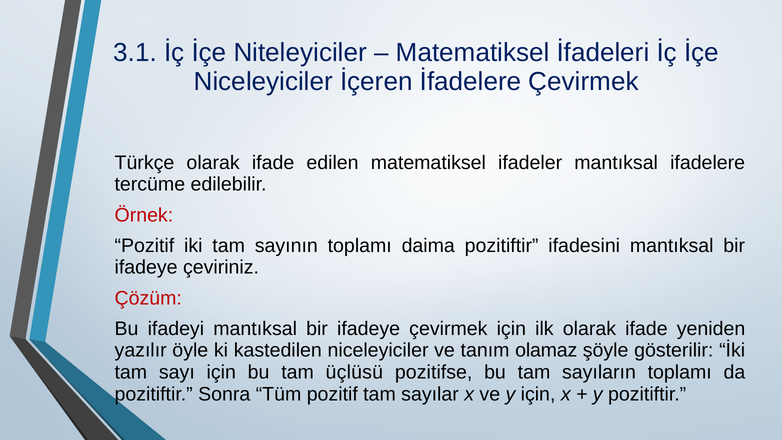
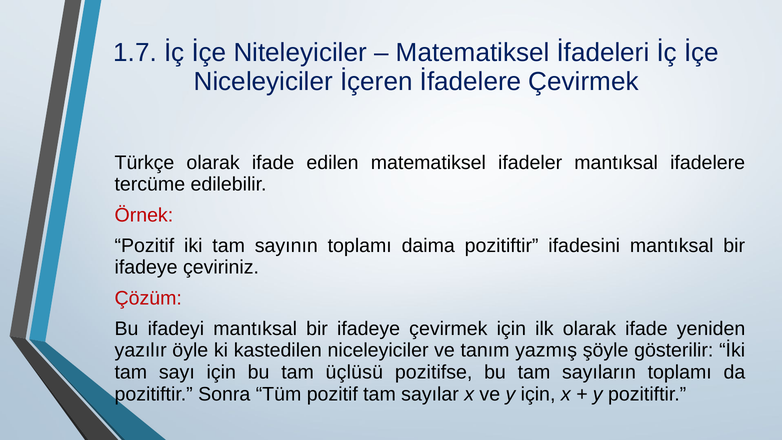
3.1: 3.1 -> 1.7
olamaz: olamaz -> yazmış
